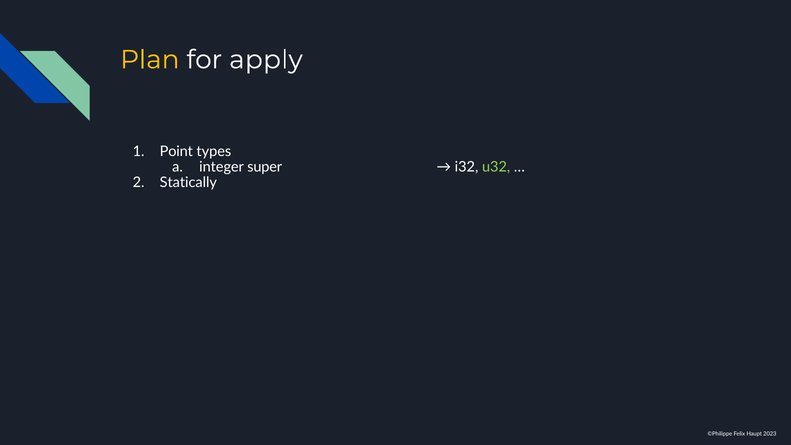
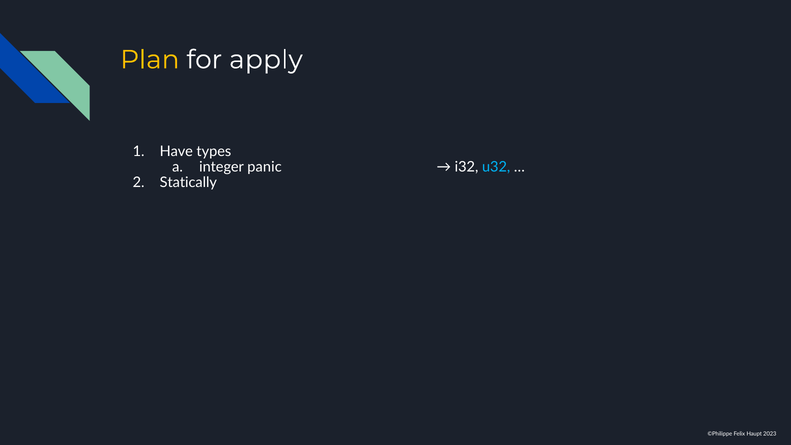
Point: Point -> Have
super: super -> panic
u32 colour: light green -> light blue
